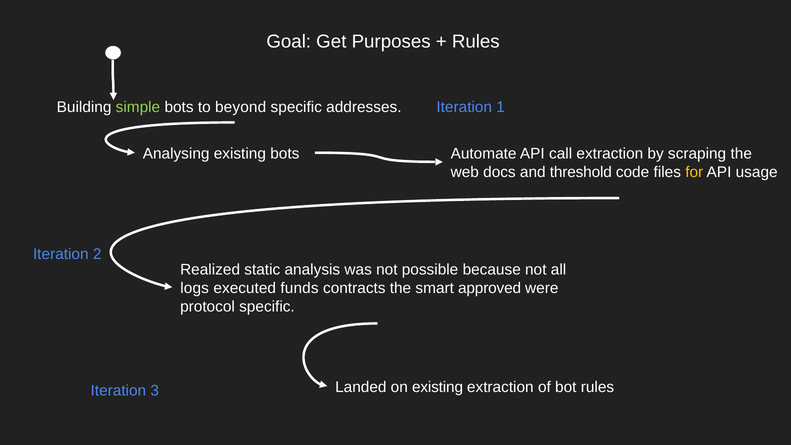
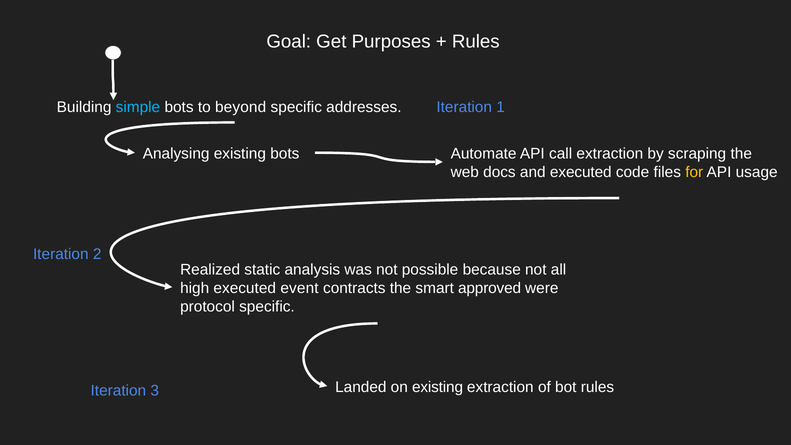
simple colour: light green -> light blue
and threshold: threshold -> executed
logs: logs -> high
funds: funds -> event
